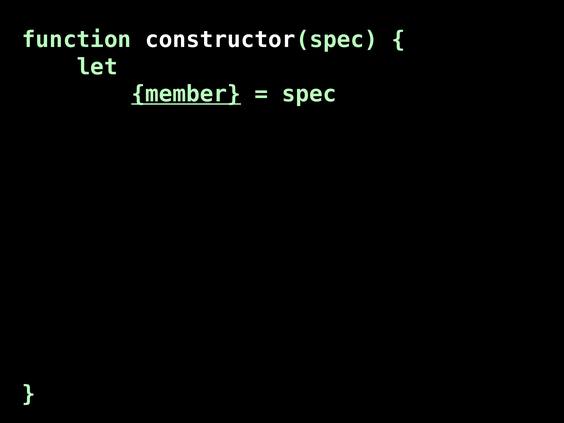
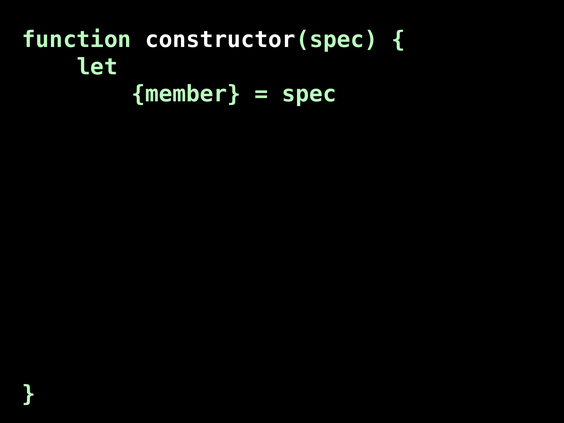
member at (186, 94) underline: present -> none
